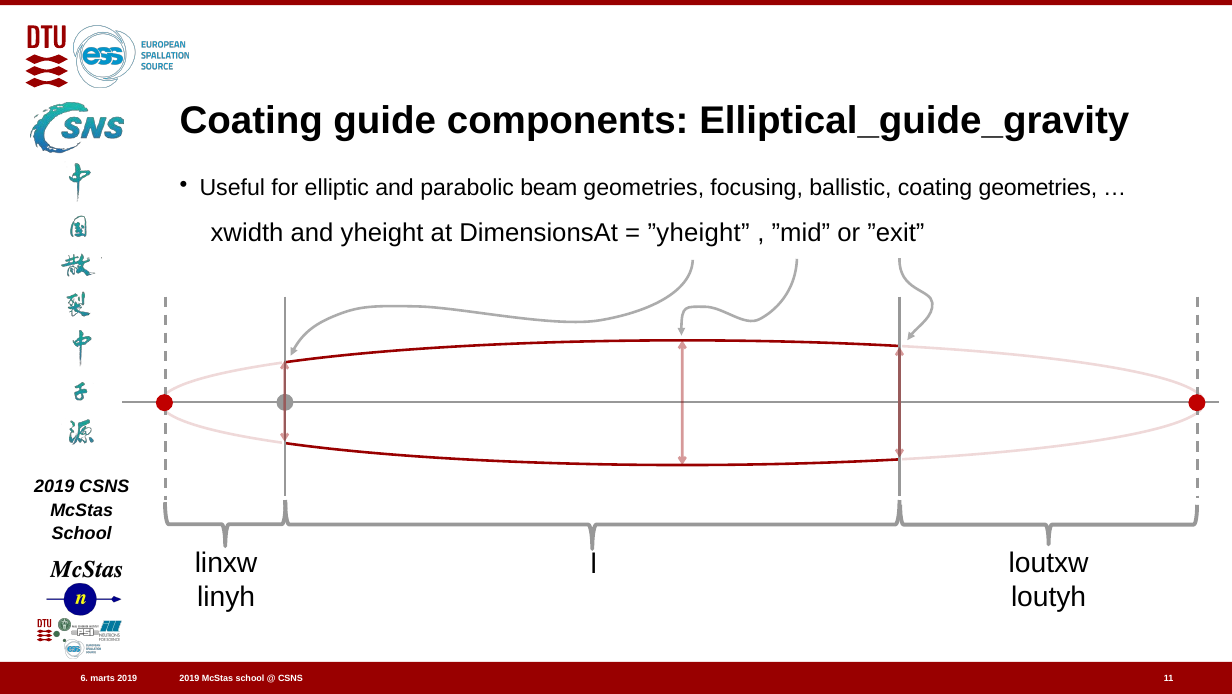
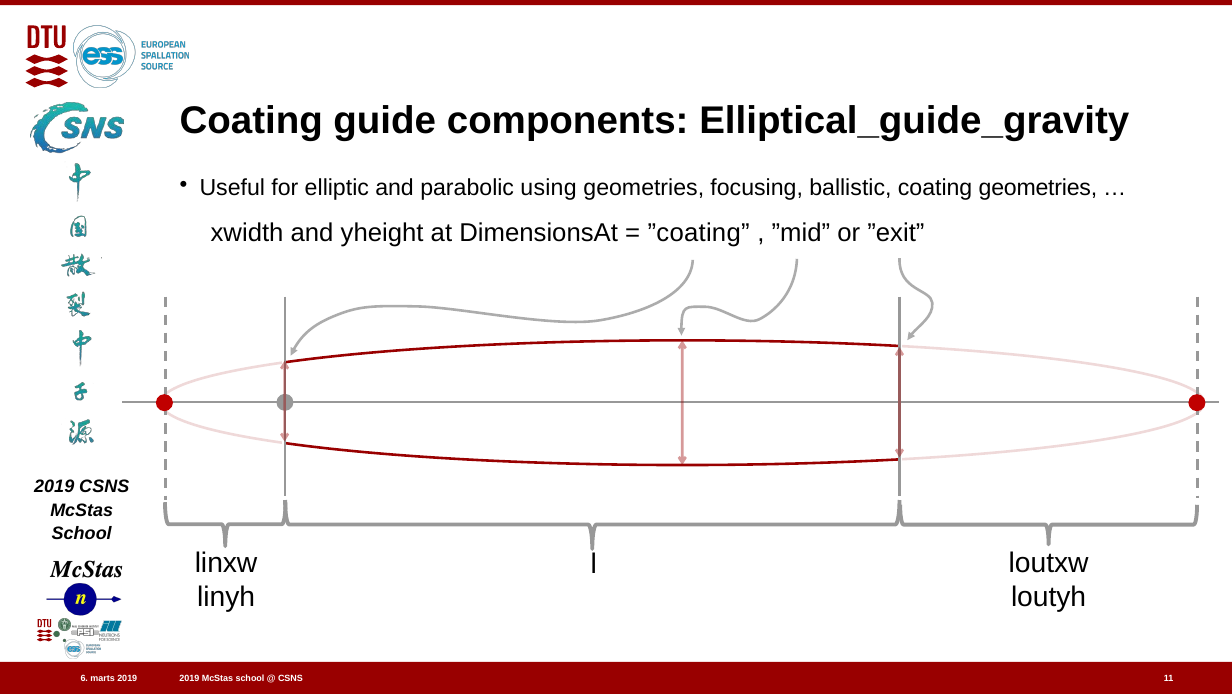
beam: beam -> using
”yheight: ”yheight -> ”coating
